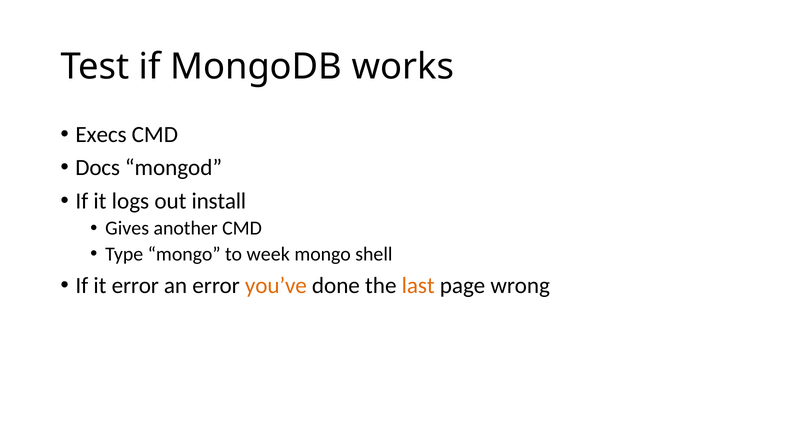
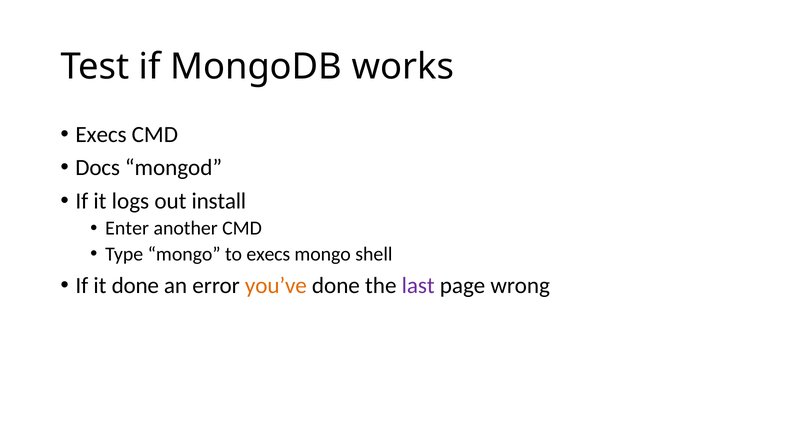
Gives: Gives -> Enter
to week: week -> execs
it error: error -> done
last colour: orange -> purple
